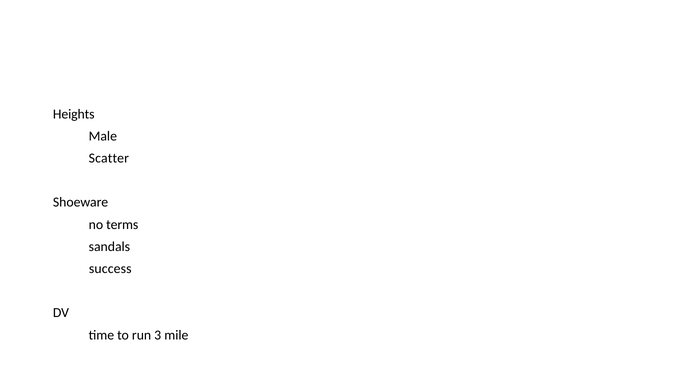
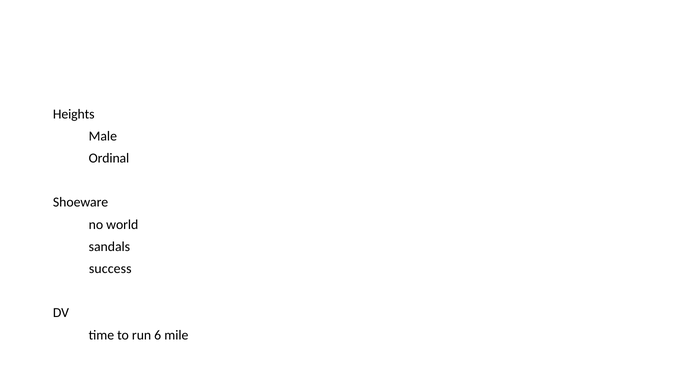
Scatter: Scatter -> Ordinal
terms: terms -> world
3: 3 -> 6
